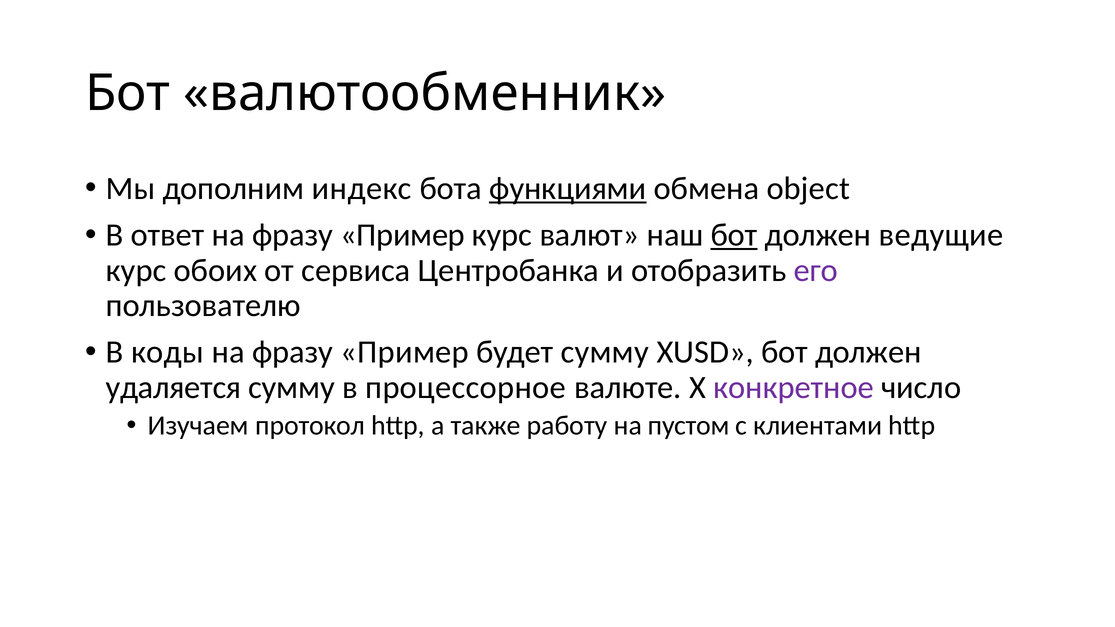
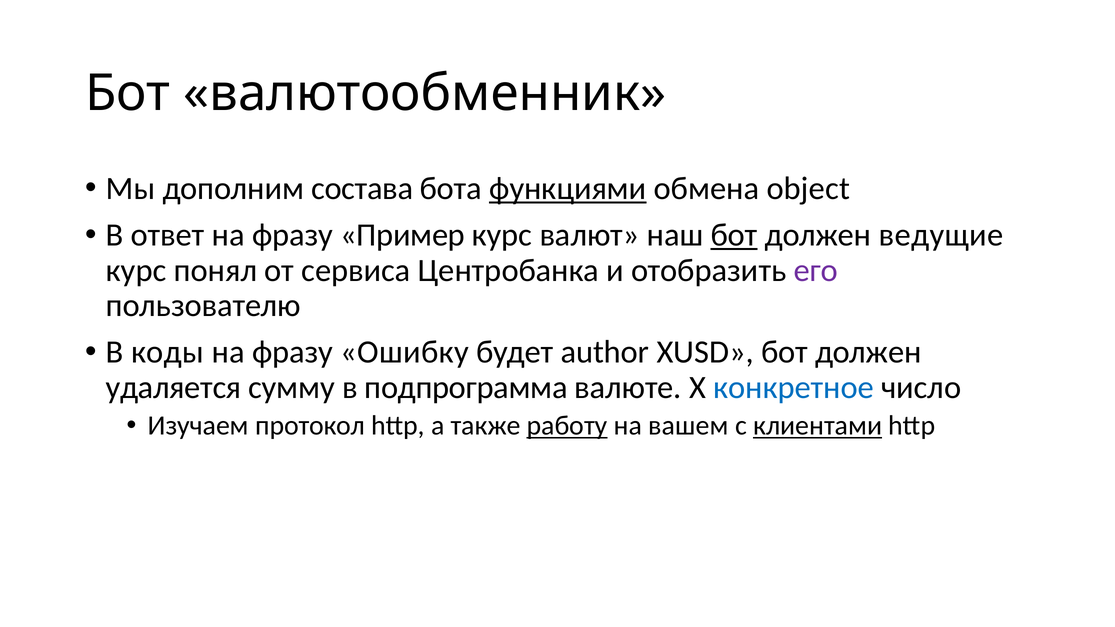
индекс: индекс -> состава
обоих: обоих -> понял
Пример at (405, 352): Пример -> Ошибку
будет сумму: сумму -> author
процессорное: процессорное -> подпрограмма
конкретное colour: purple -> blue
работу underline: none -> present
пустом: пустом -> вашем
клиентами underline: none -> present
